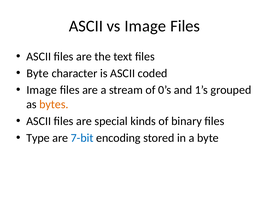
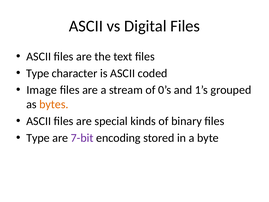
vs Image: Image -> Digital
Byte at (38, 73): Byte -> Type
7-bit colour: blue -> purple
